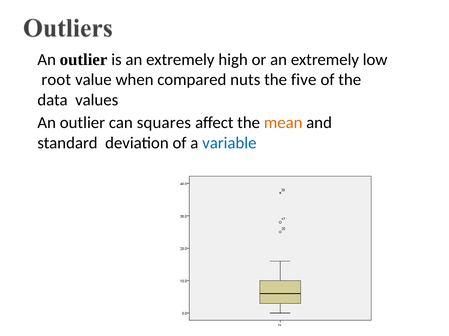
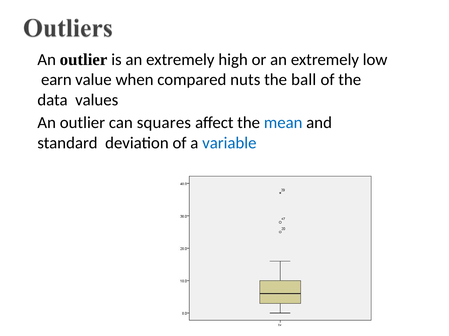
root: root -> earn
five: five -> ball
mean colour: orange -> blue
